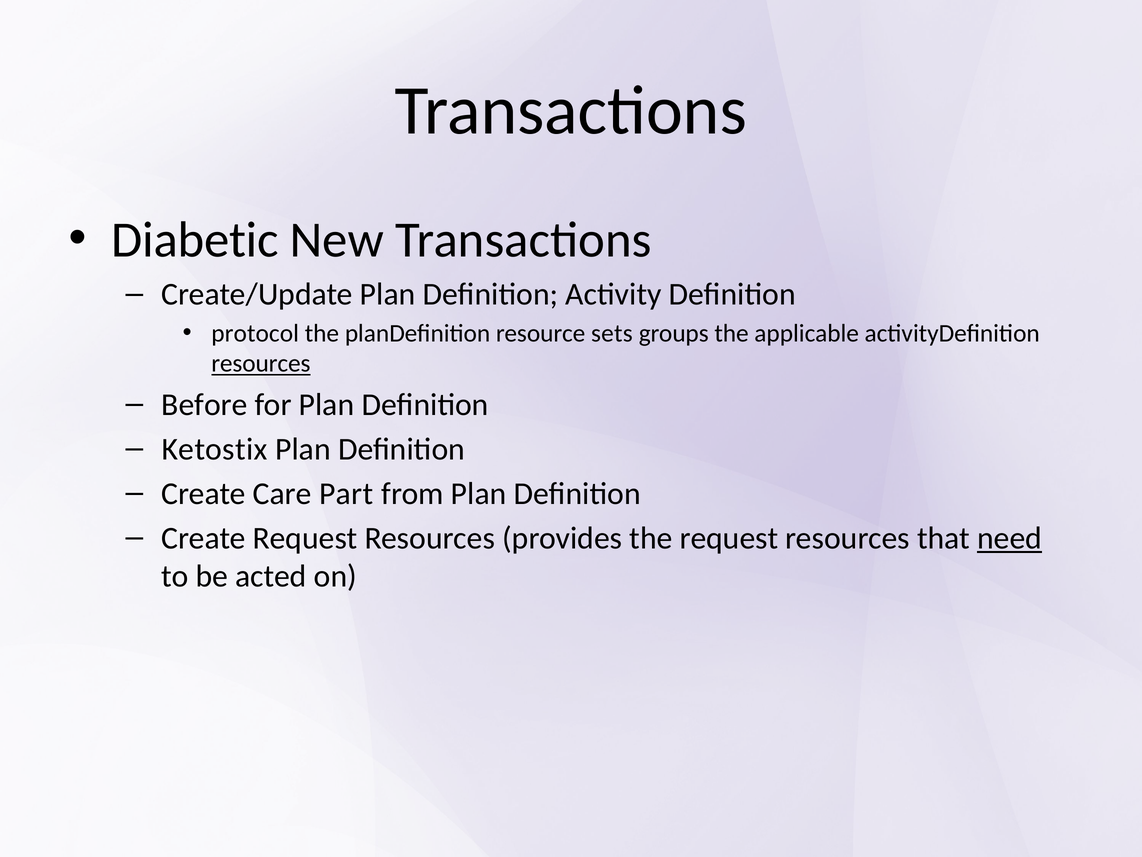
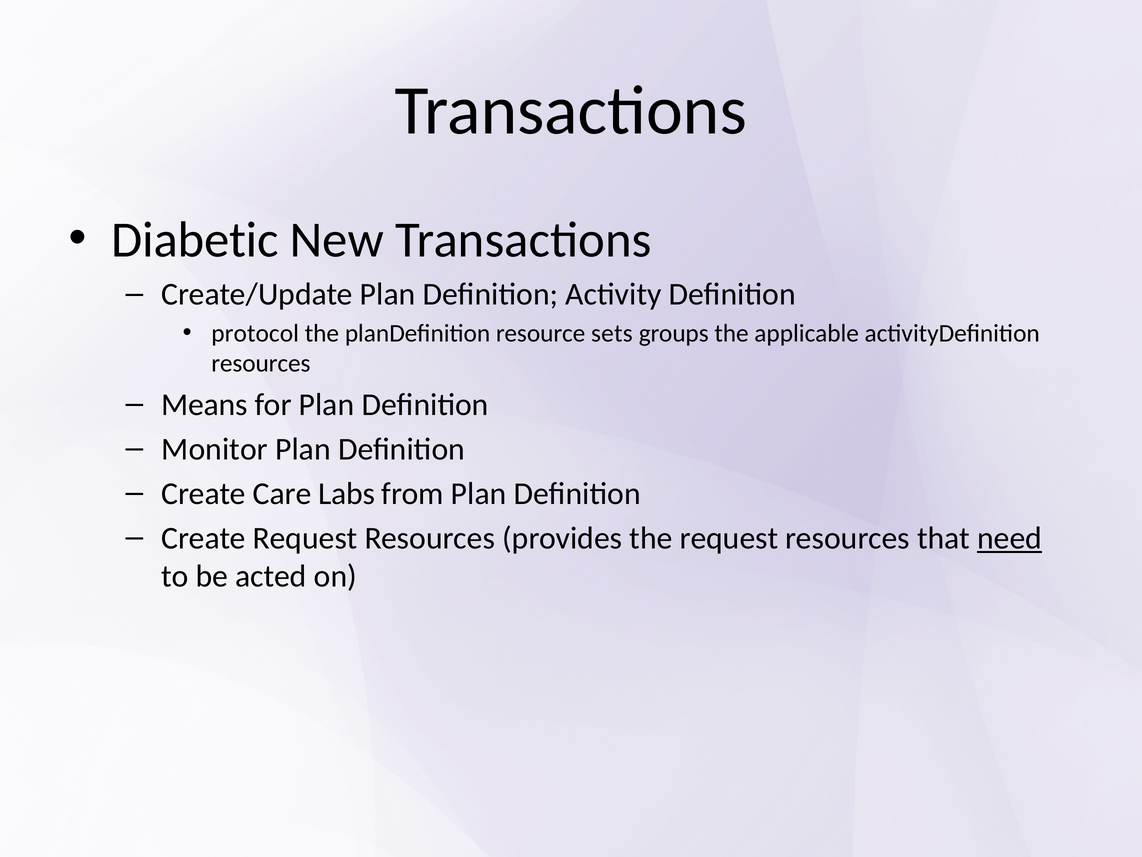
resources at (261, 363) underline: present -> none
Before: Before -> Means
Ketostix: Ketostix -> Monitor
Part: Part -> Labs
